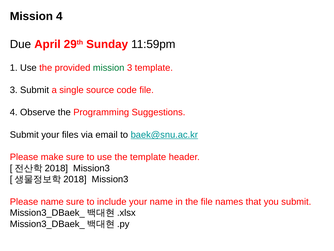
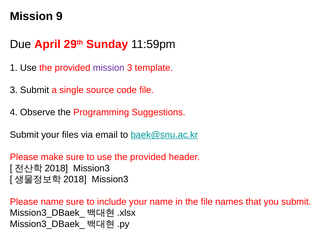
Mission 4: 4 -> 9
mission at (109, 68) colour: green -> purple
to use the template: template -> provided
